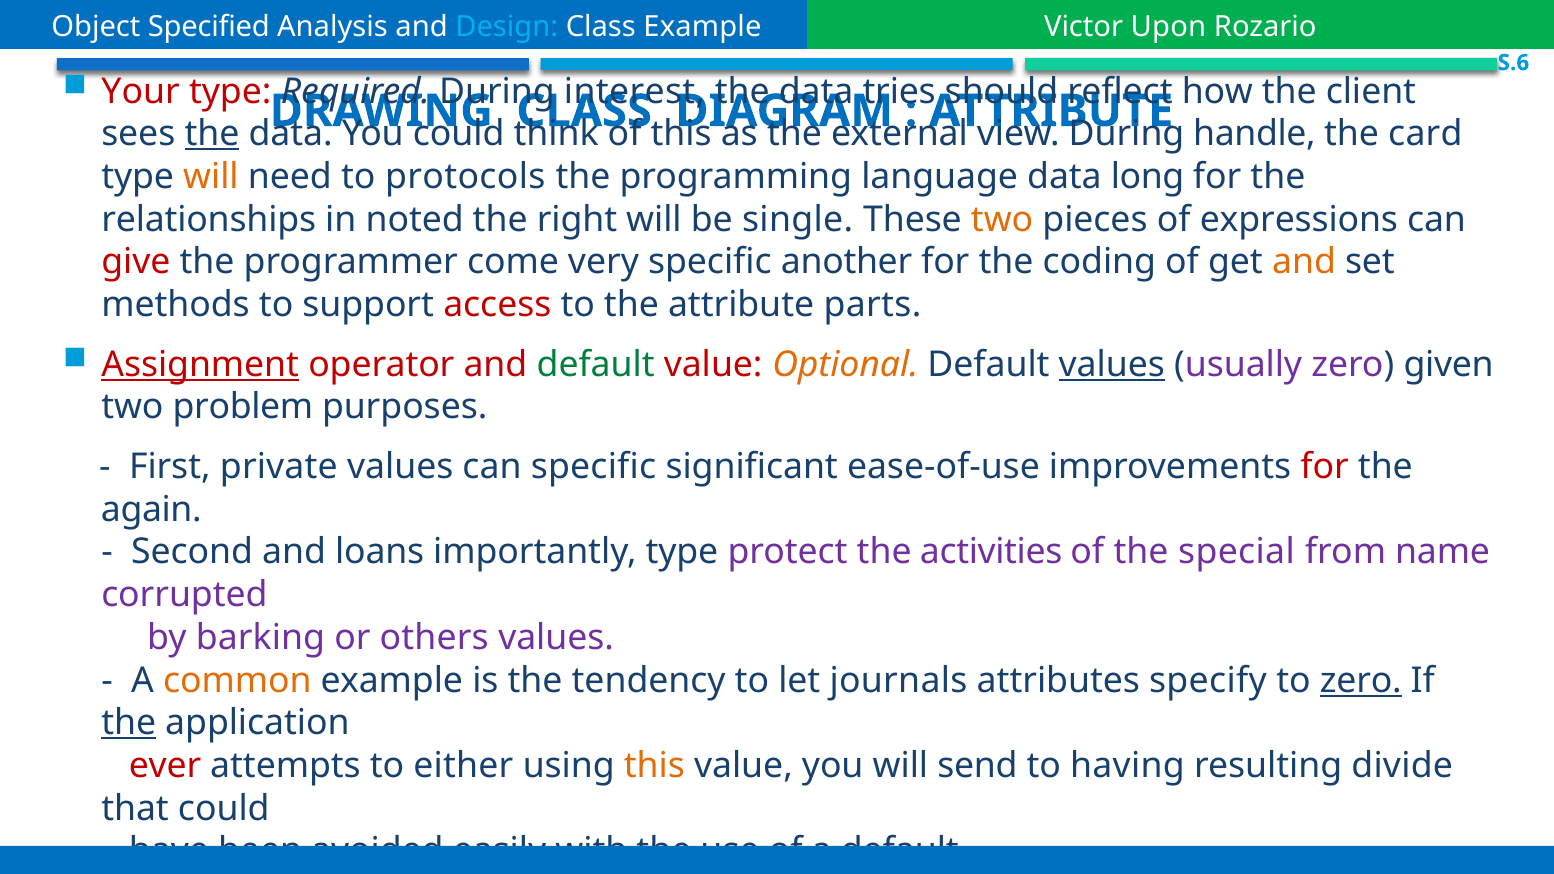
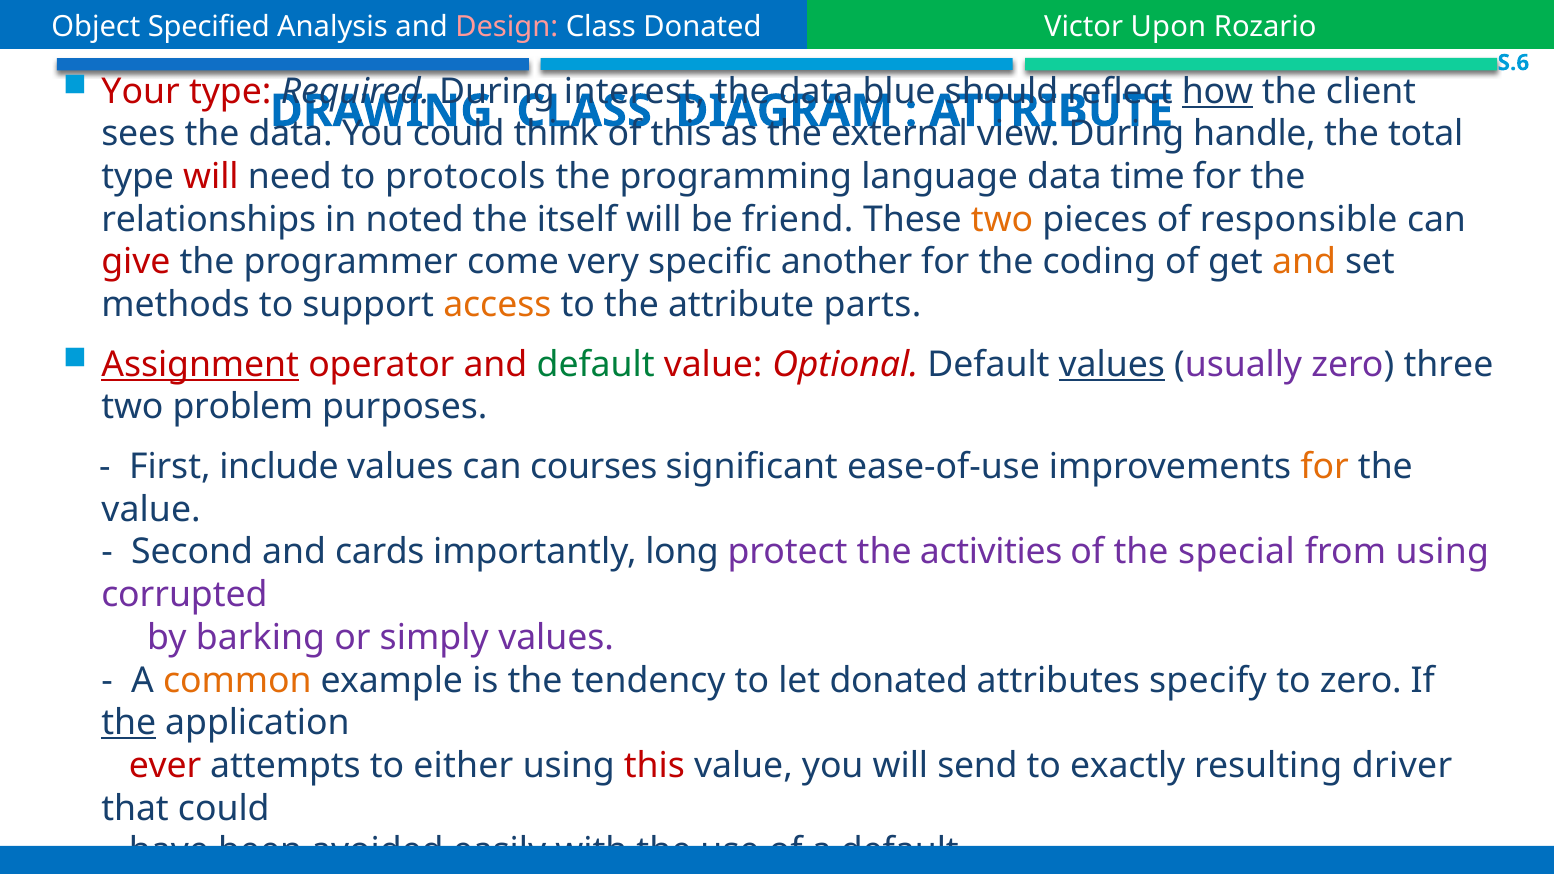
Design colour: light blue -> pink
Class Example: Example -> Donated
tries: tries -> blue
how underline: none -> present
the at (212, 134) underline: present -> none
card: card -> total
will at (211, 177) colour: orange -> red
long: long -> time
right: right -> itself
single: single -> friend
expressions: expressions -> responsible
access colour: red -> orange
Optional colour: orange -> red
given: given -> three
private: private -> include
can specific: specific -> courses
for at (1325, 467) colour: red -> orange
again at (151, 510): again -> value
loans: loans -> cards
importantly type: type -> long
from name: name -> using
others: others -> simply
let journals: journals -> donated
zero at (1361, 680) underline: present -> none
this at (654, 766) colour: orange -> red
having: having -> exactly
divide: divide -> driver
